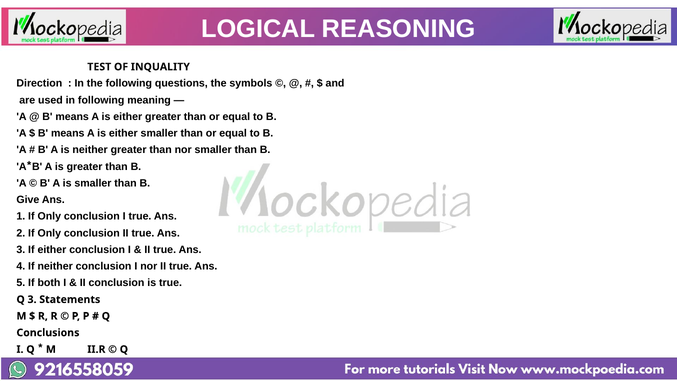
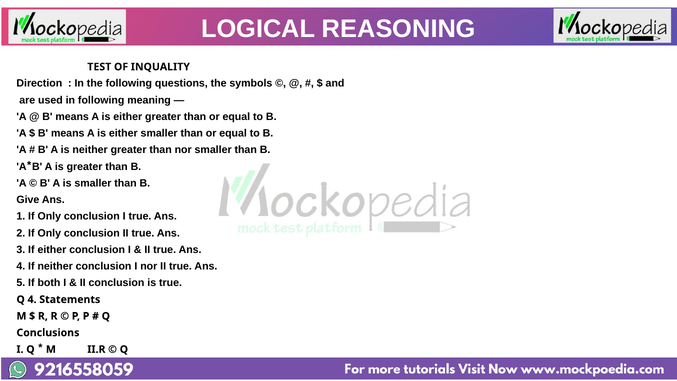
Q 3: 3 -> 4
